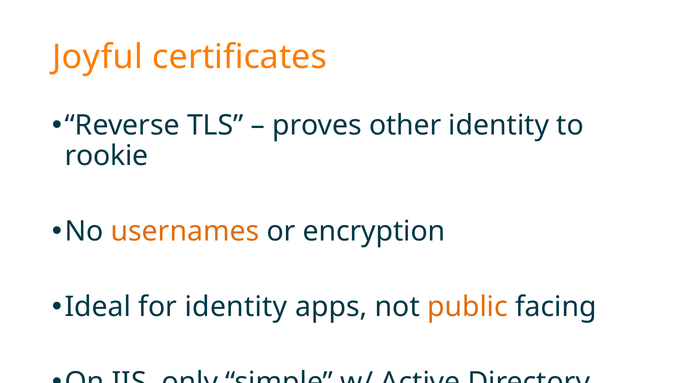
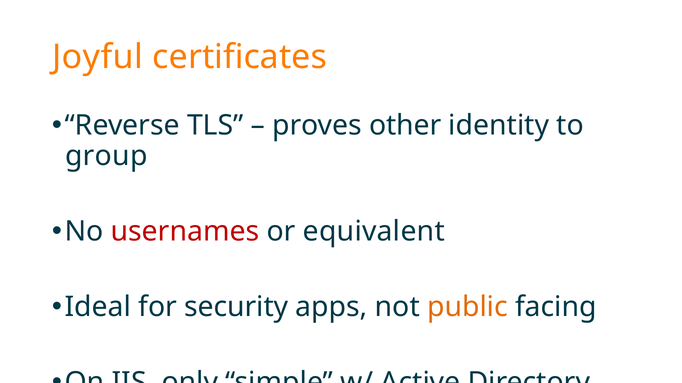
rookie: rookie -> group
usernames colour: orange -> red
encryption: encryption -> equivalent
for identity: identity -> security
